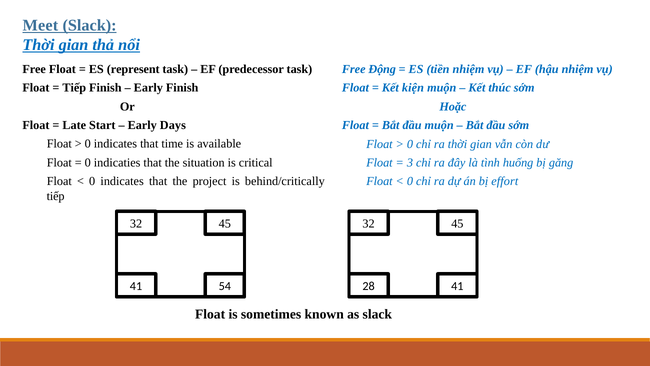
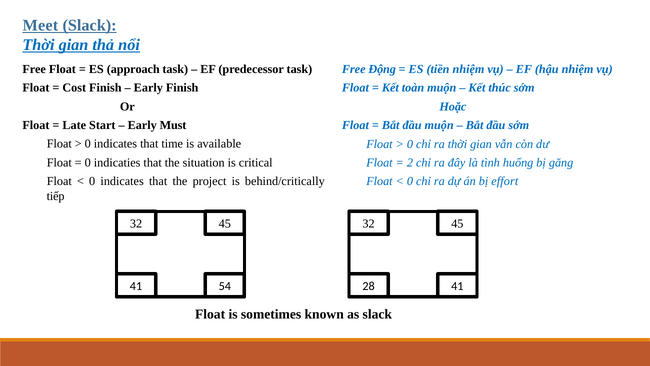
represent: represent -> approach
Tiếp at (74, 88): Tiếp -> Cost
kiện: kiện -> toàn
Days: Days -> Must
3: 3 -> 2
